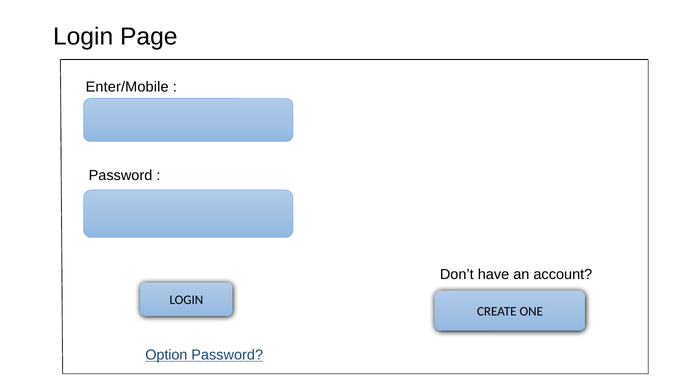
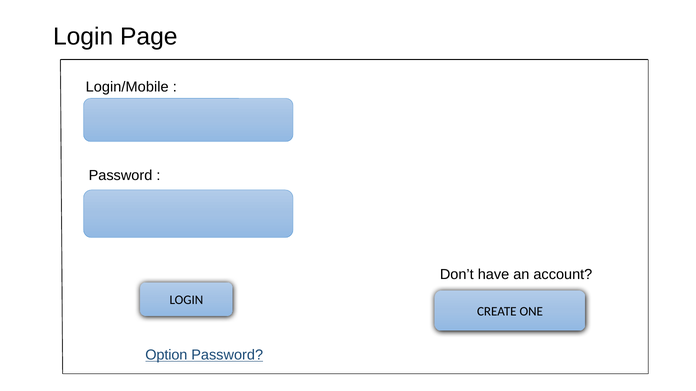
Enter/Mobile: Enter/Mobile -> Login/Mobile
